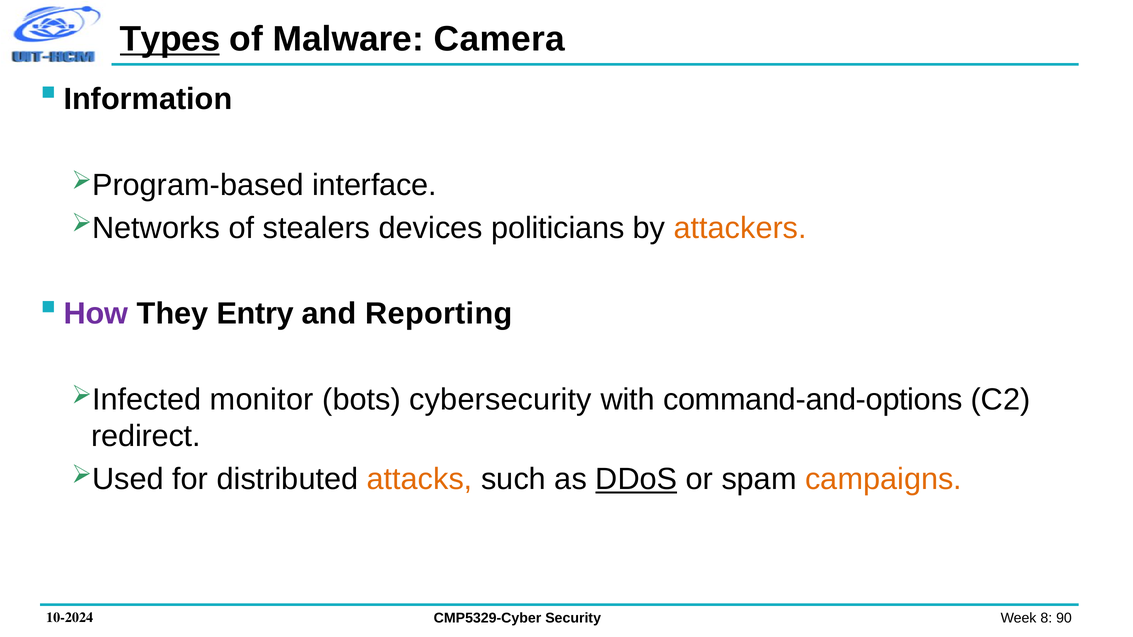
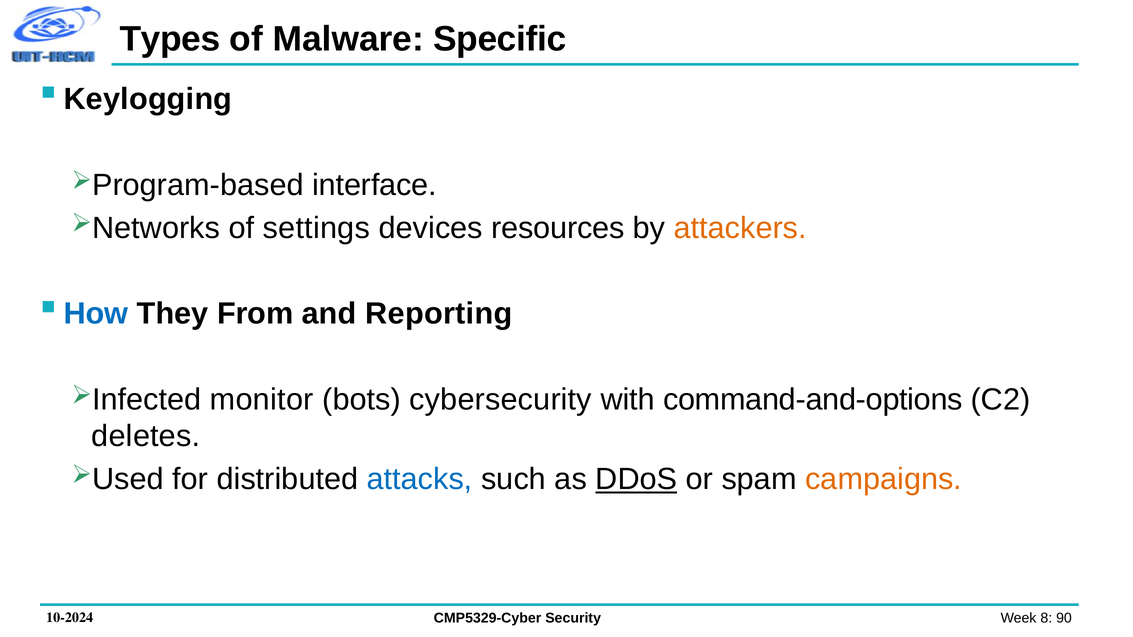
Types underline: present -> none
Camera: Camera -> Specific
Information: Information -> Keylogging
stealers: stealers -> settings
politicians: politicians -> resources
How colour: purple -> blue
Entry: Entry -> From
redirect: redirect -> deletes
attacks colour: orange -> blue
